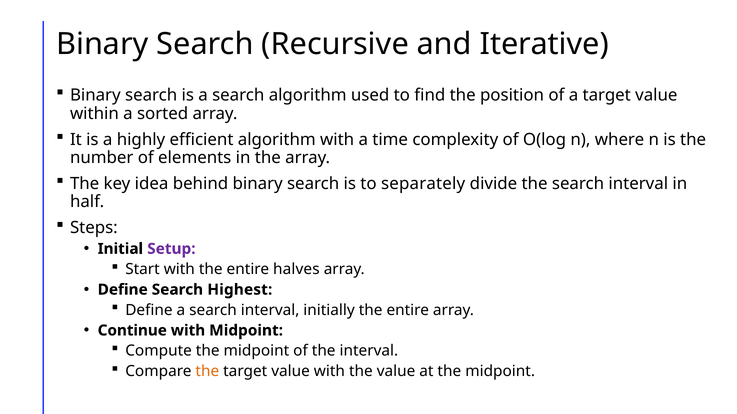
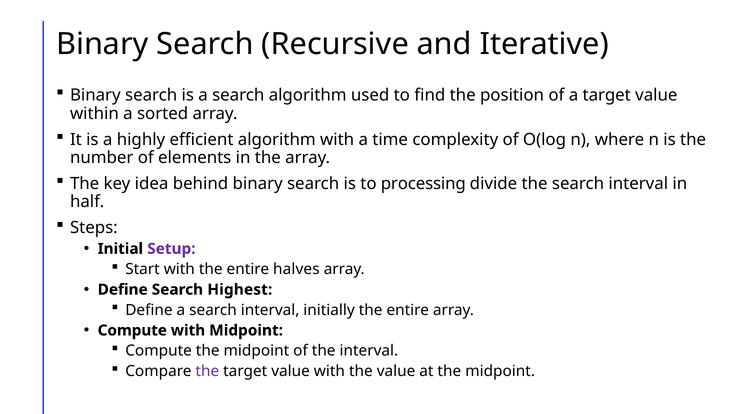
separately: separately -> processing
Continue at (132, 331): Continue -> Compute
the at (207, 372) colour: orange -> purple
